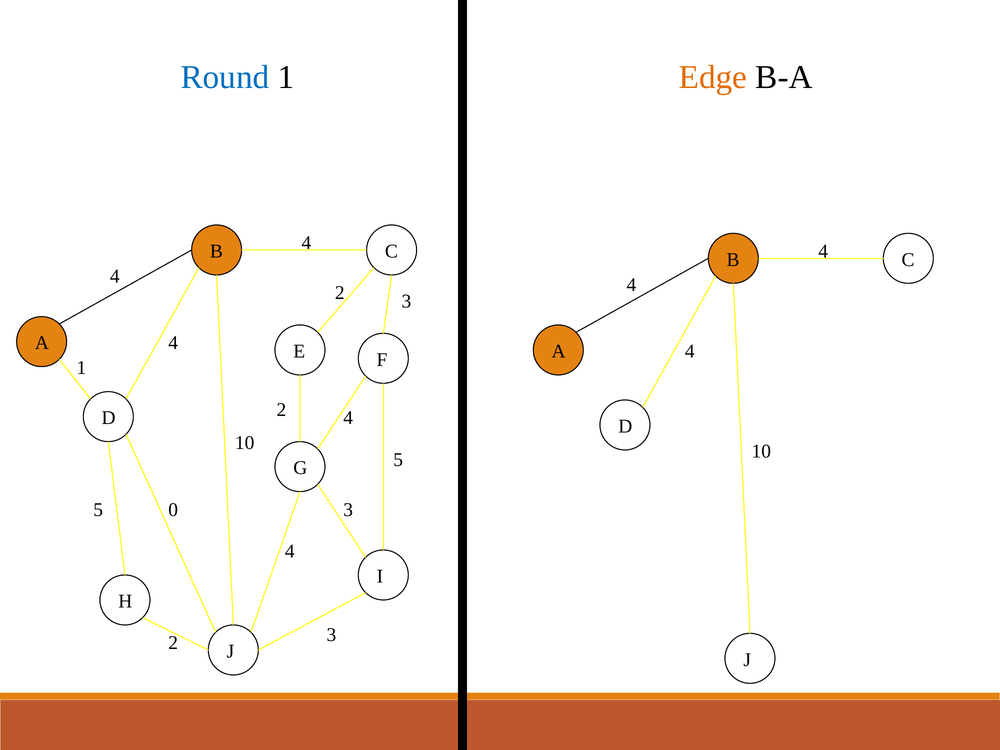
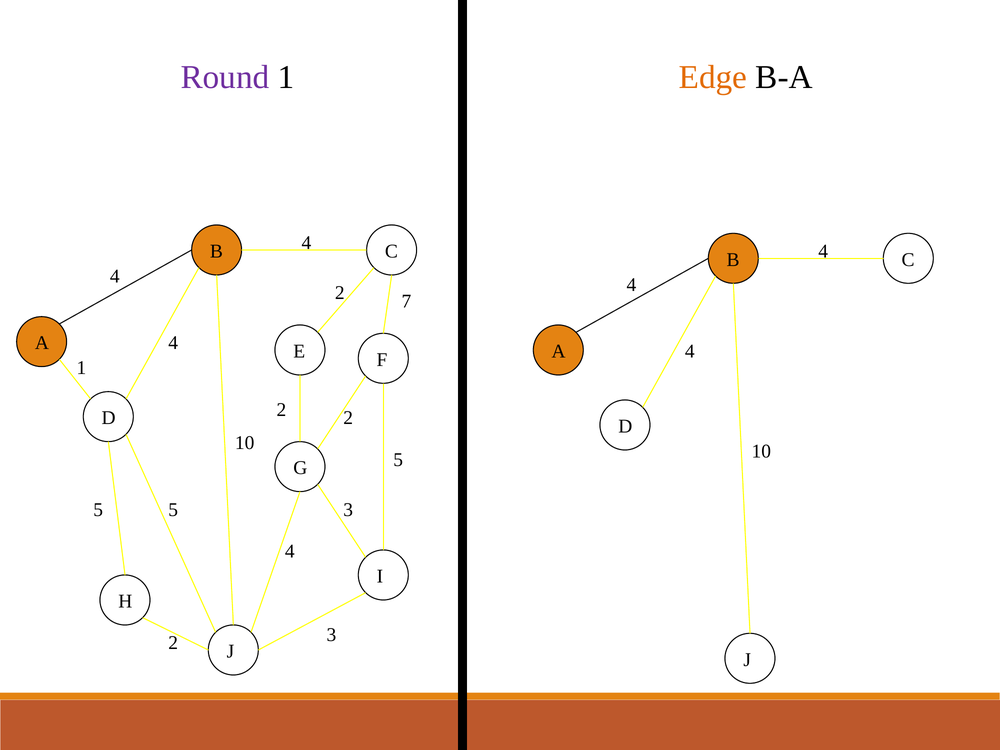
Round colour: blue -> purple
2 3: 3 -> 7
4 at (348, 418): 4 -> 2
5 0: 0 -> 5
